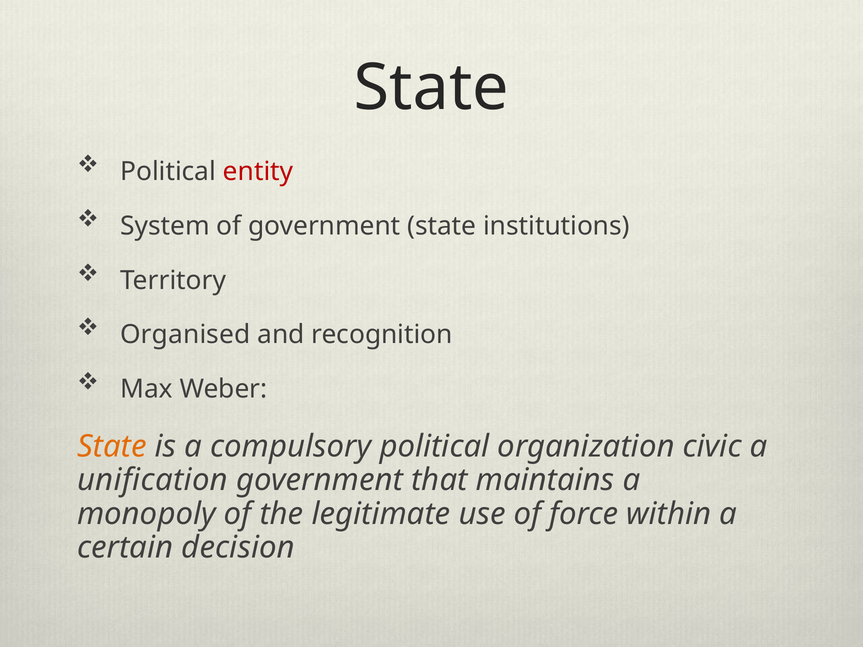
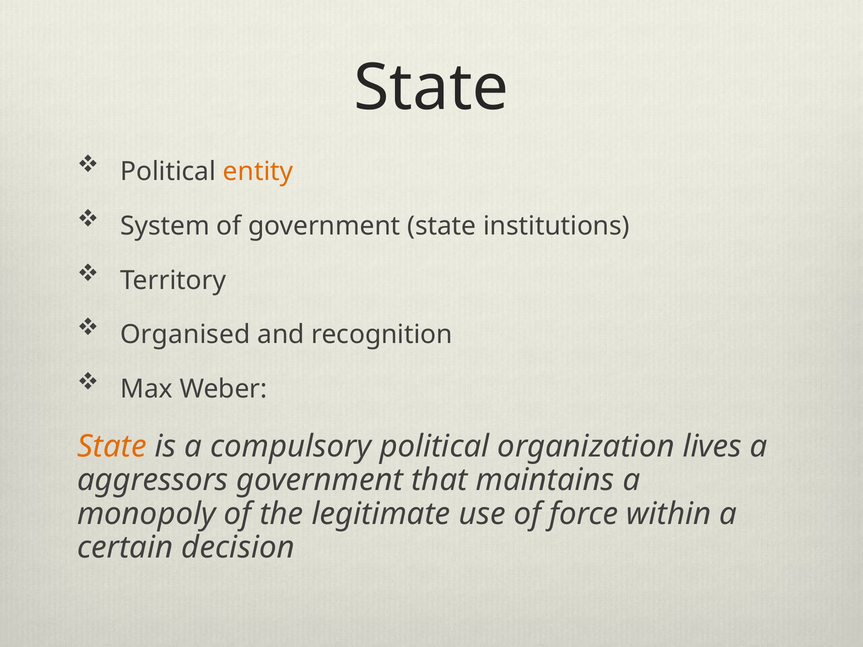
entity colour: red -> orange
civic: civic -> lives
unification: unification -> aggressors
